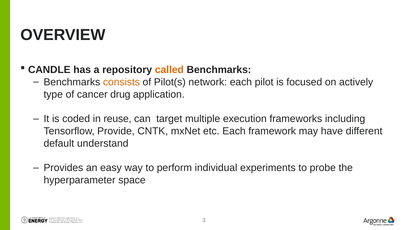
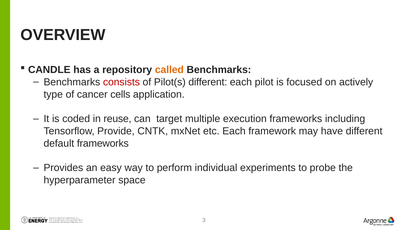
consists colour: orange -> red
Pilot(s network: network -> different
drug: drug -> cells
default understand: understand -> frameworks
